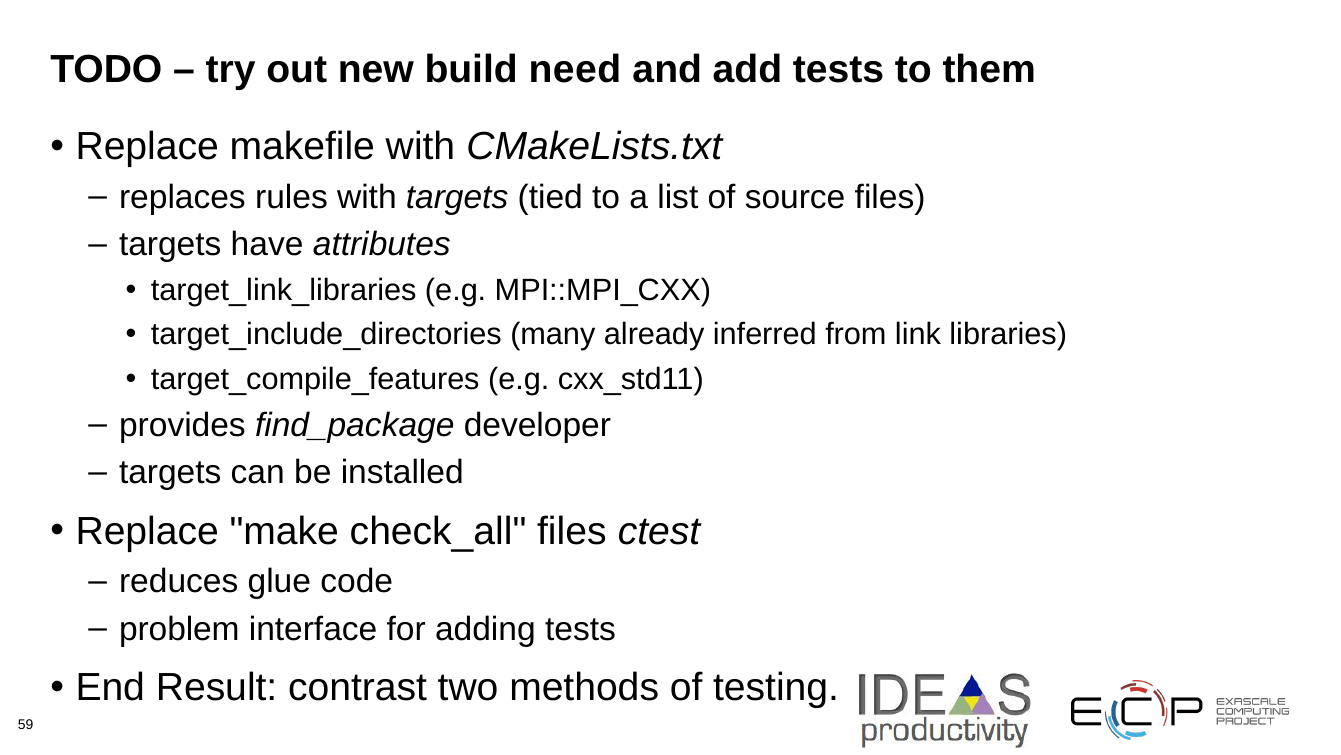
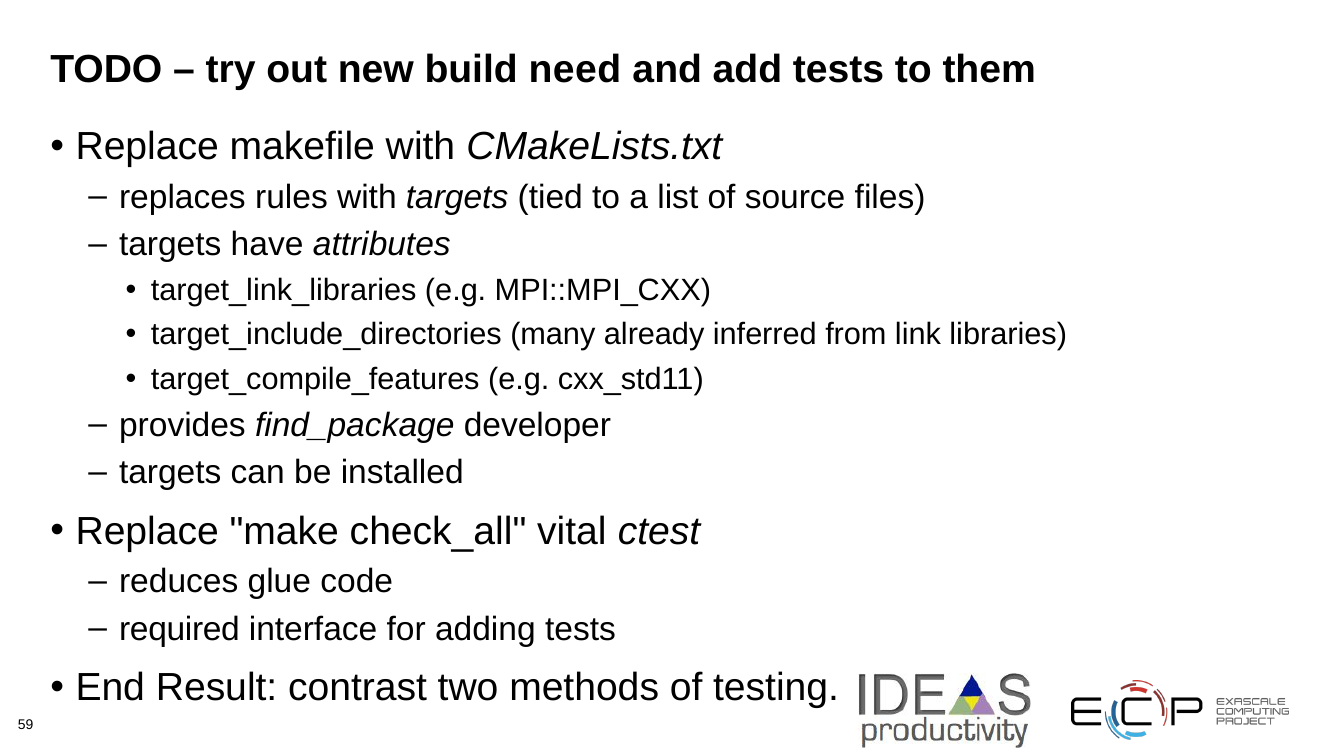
check_all files: files -> vital
problem: problem -> required
